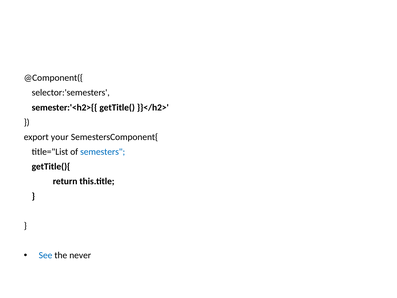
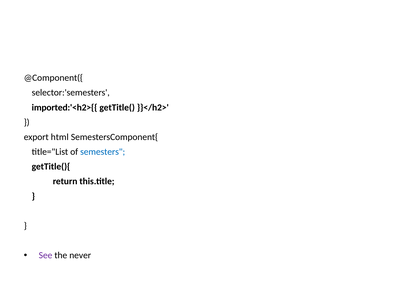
semester:'<h2>{{: semester:'<h2>{{ -> imported:'<h2>{{
your: your -> html
See colour: blue -> purple
